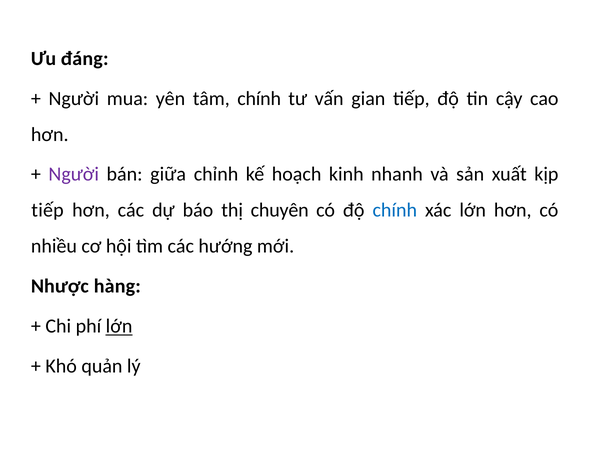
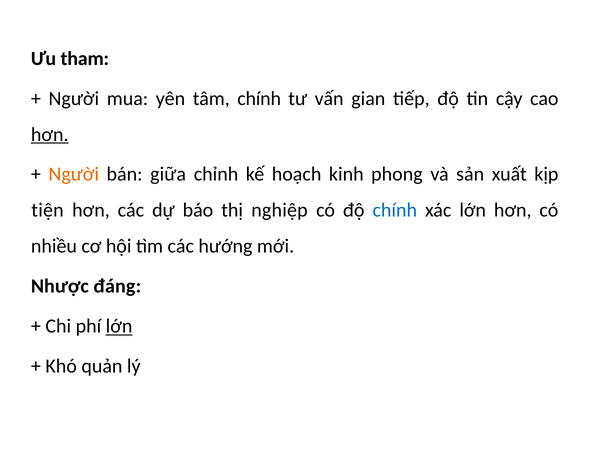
đáng: đáng -> tham
hơn at (50, 134) underline: none -> present
Người at (74, 174) colour: purple -> orange
nhanh: nhanh -> phong
tiếp at (48, 210): tiếp -> tiện
chuyên: chuyên -> nghiệp
hàng: hàng -> đáng
